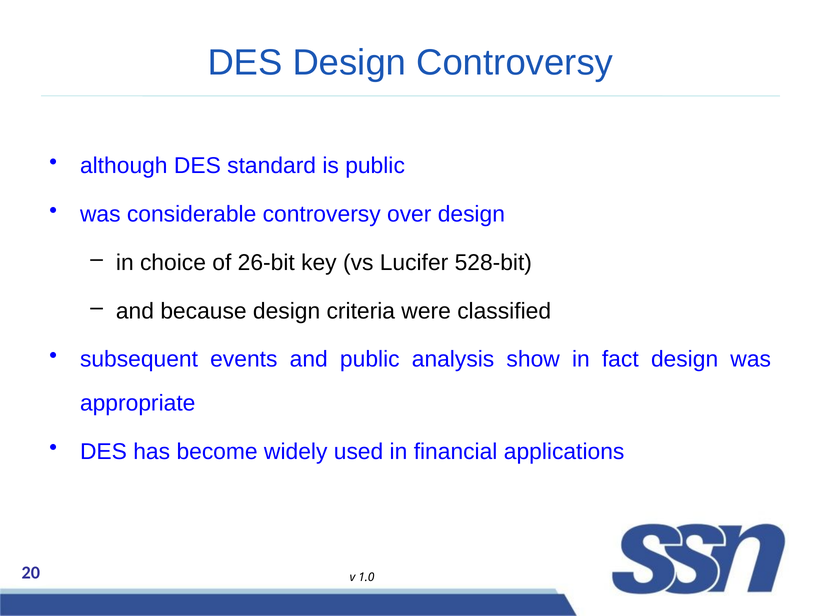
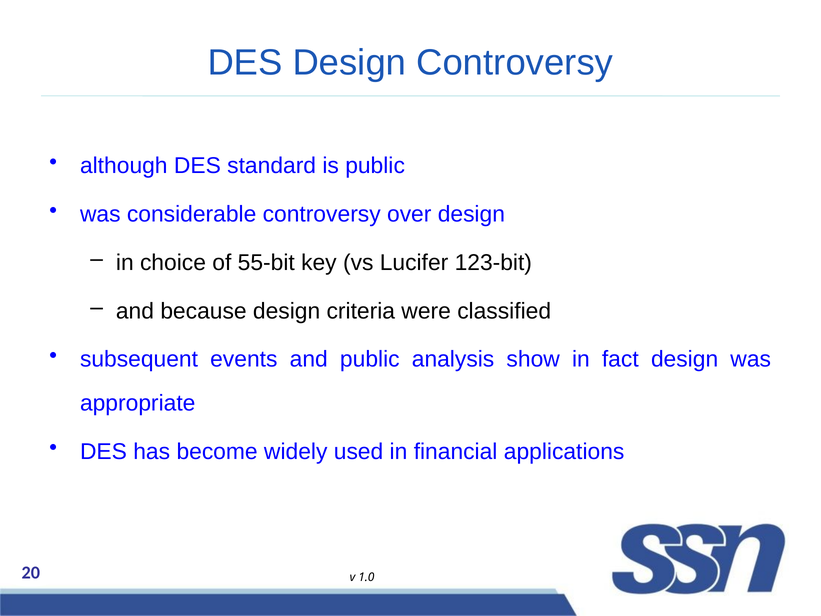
26-bit: 26-bit -> 55-bit
528-bit: 528-bit -> 123-bit
